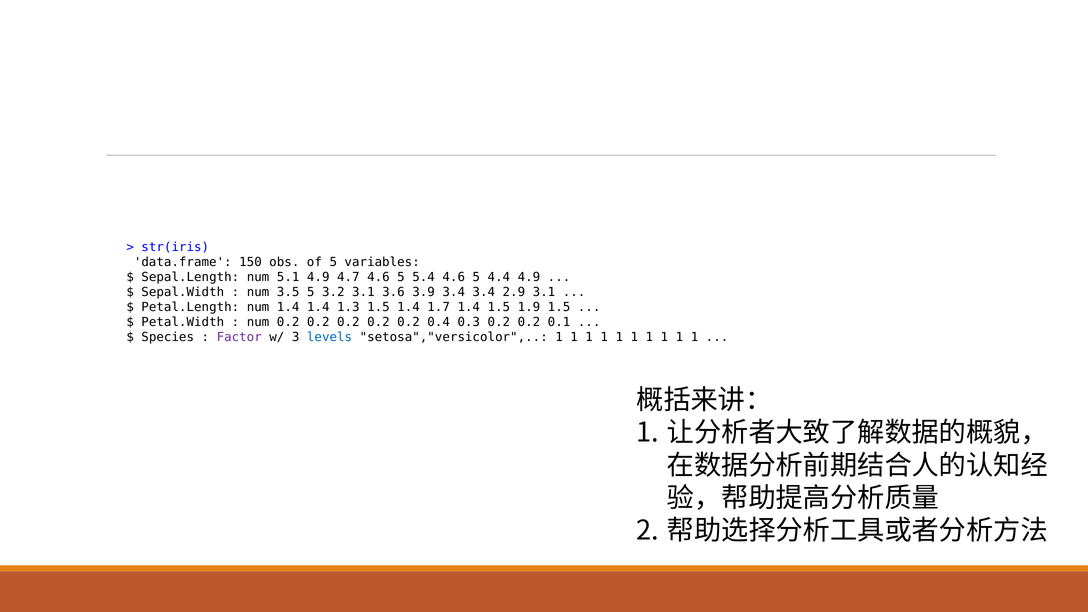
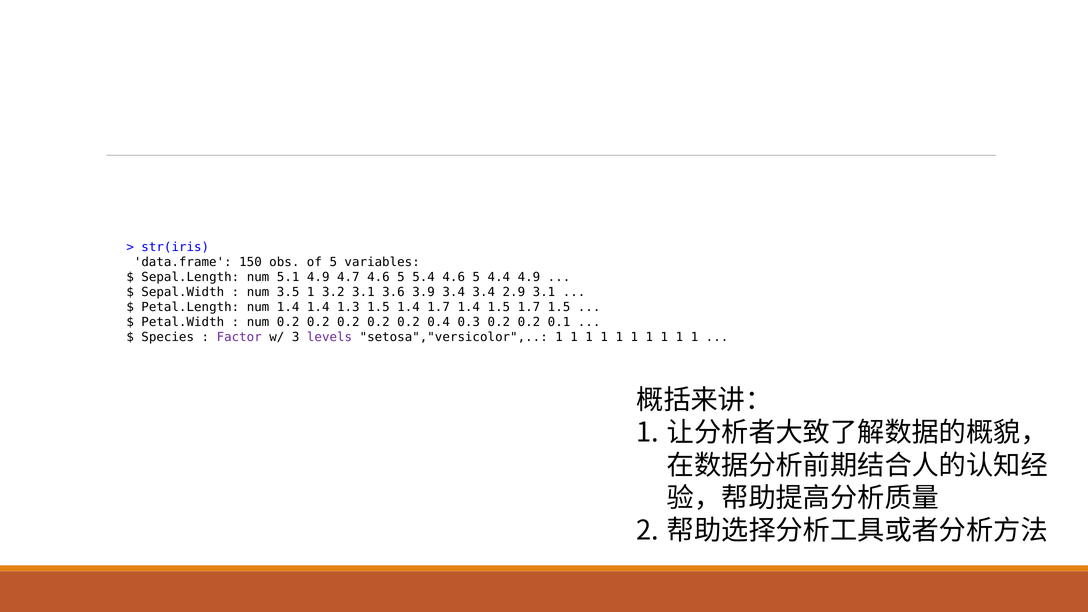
3.5 5: 5 -> 1
1.5 1.9: 1.9 -> 1.7
levels colour: blue -> purple
